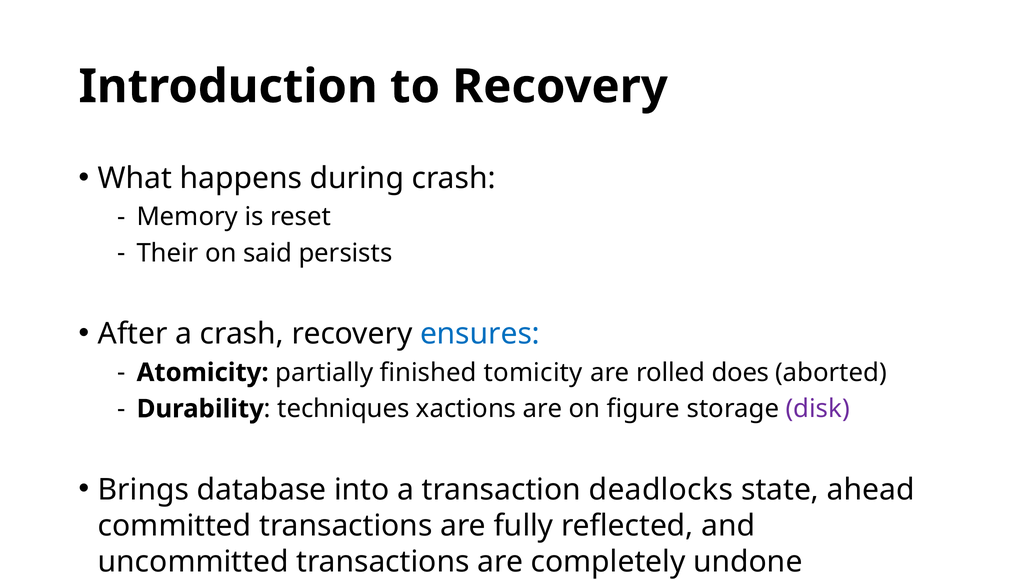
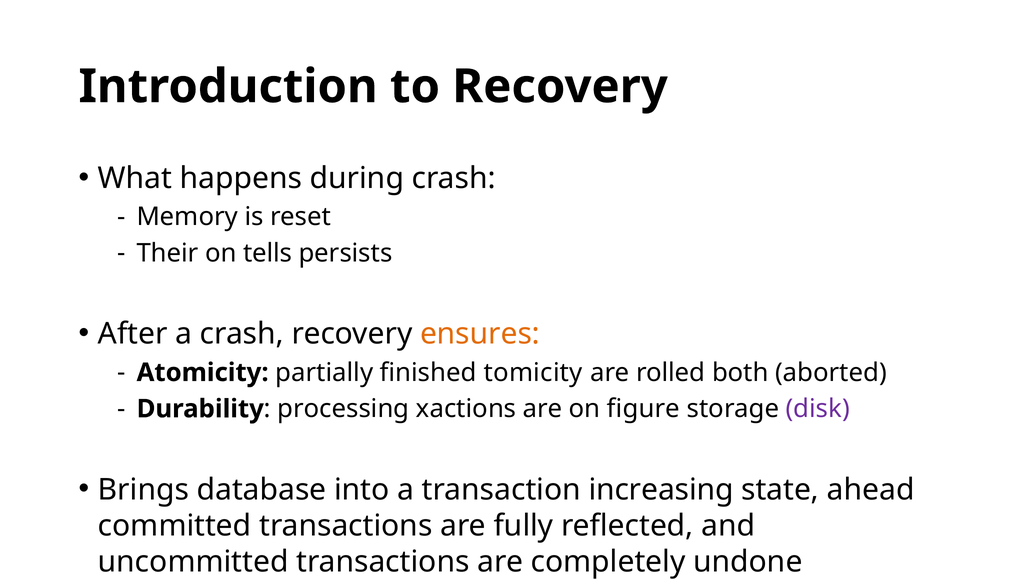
said: said -> tells
ensures colour: blue -> orange
does: does -> both
techniques: techniques -> processing
deadlocks: deadlocks -> increasing
